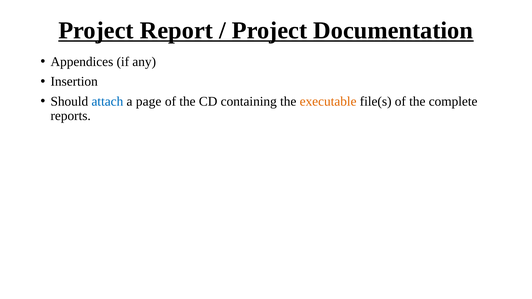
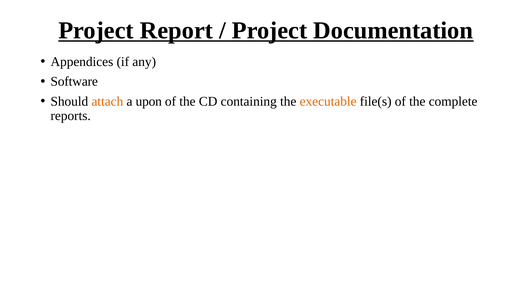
Insertion: Insertion -> Software
attach colour: blue -> orange
page: page -> upon
